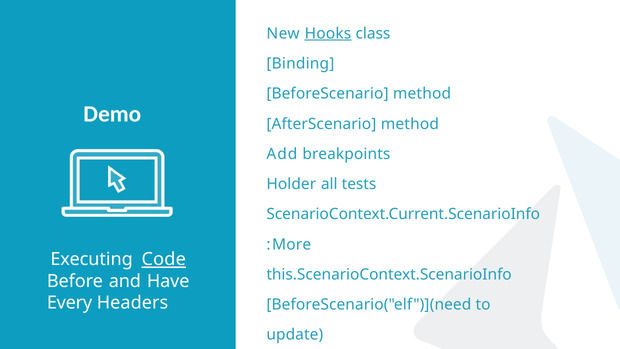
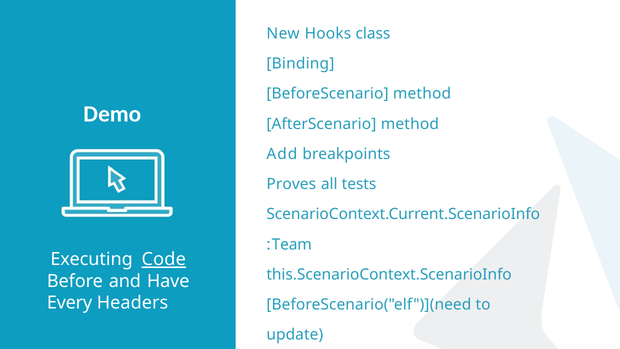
Hooks underline: present -> none
Holder: Holder -> Proves
More: More -> Team
